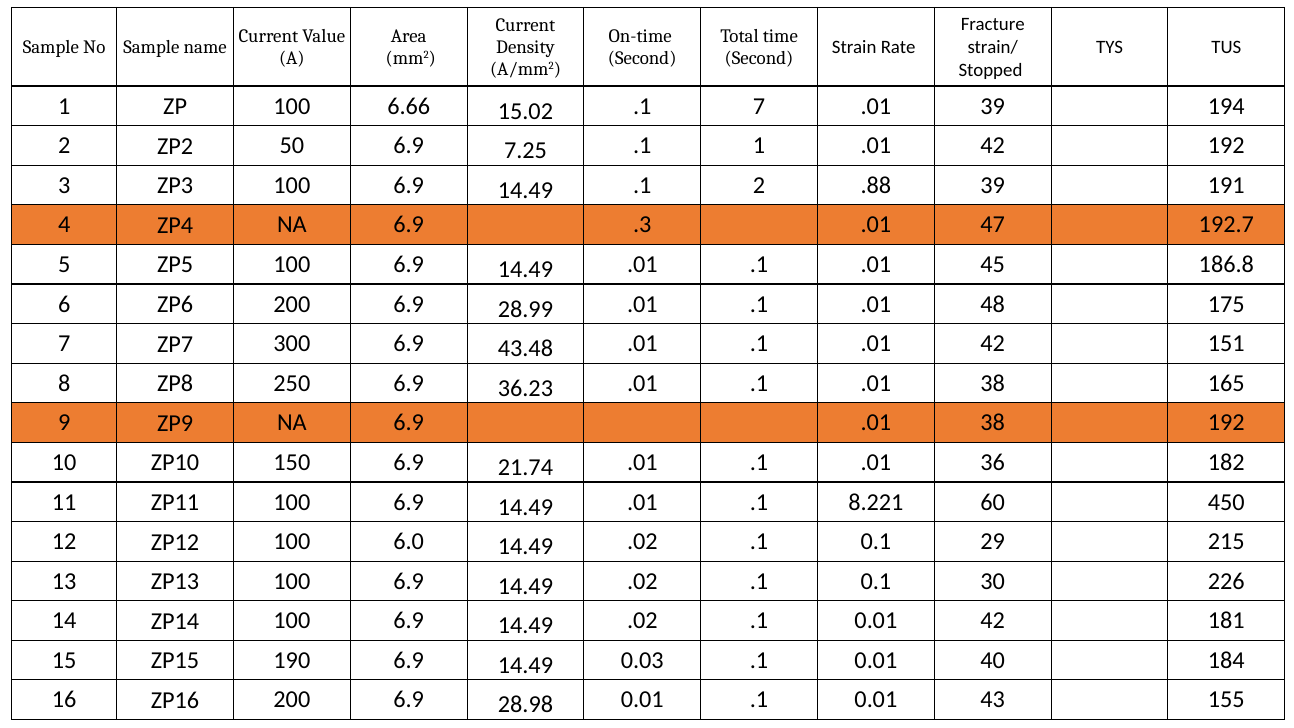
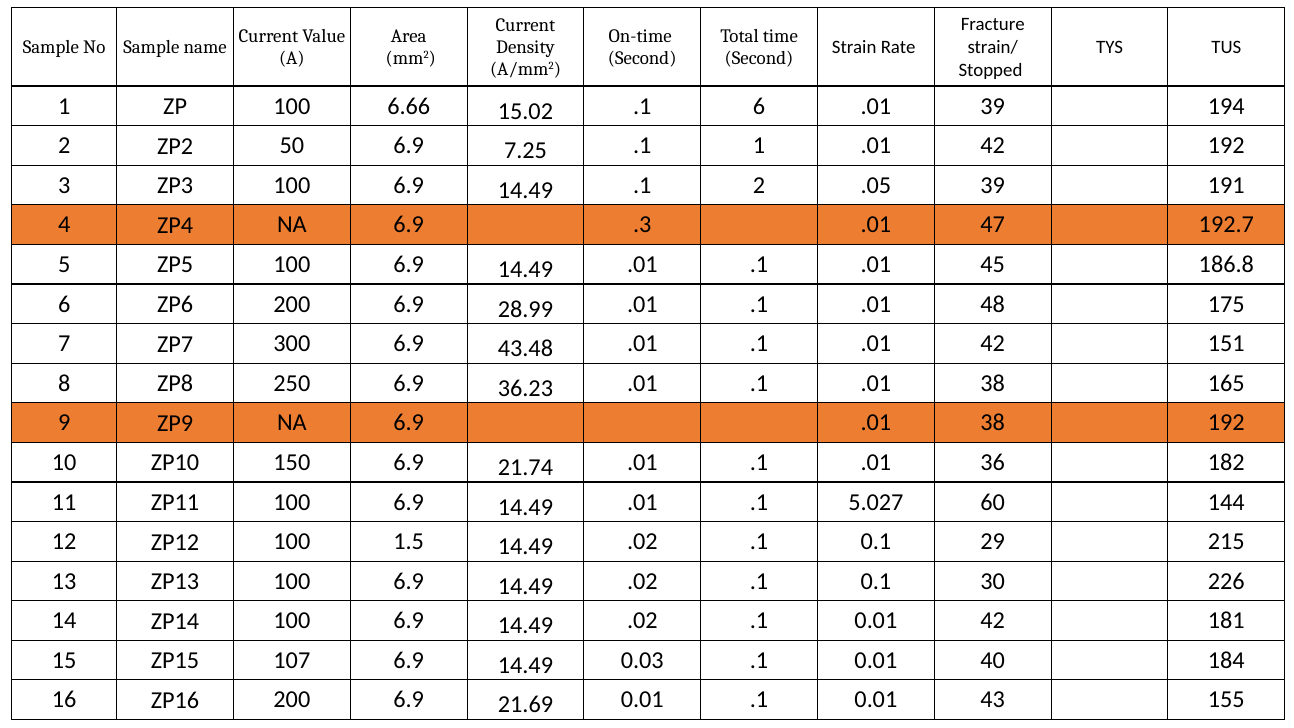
.1 7: 7 -> 6
.88: .88 -> .05
8.221: 8.221 -> 5.027
450: 450 -> 144
6.0: 6.0 -> 1.5
190: 190 -> 107
28.98: 28.98 -> 21.69
